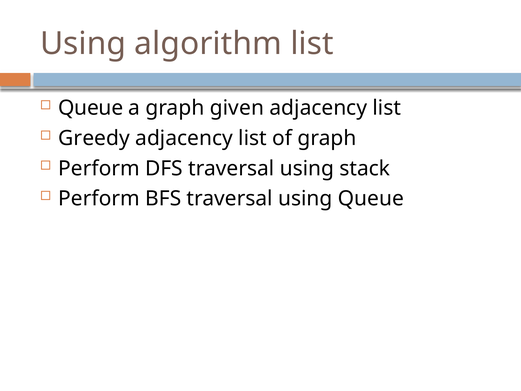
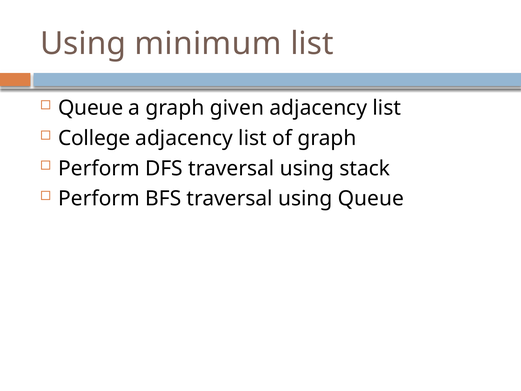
algorithm: algorithm -> minimum
Greedy: Greedy -> College
